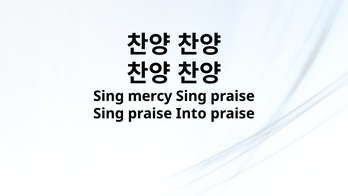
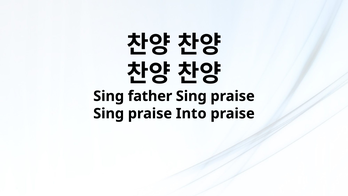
mercy: mercy -> father
